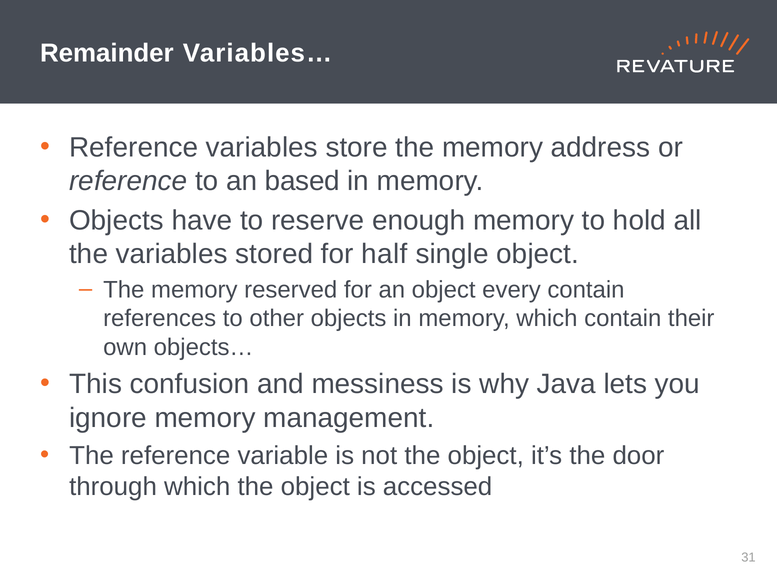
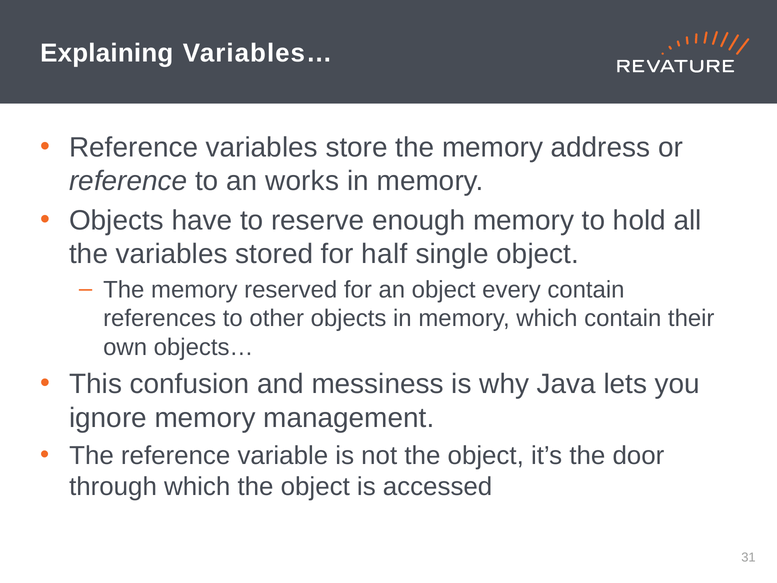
Remainder: Remainder -> Explaining
based: based -> works
